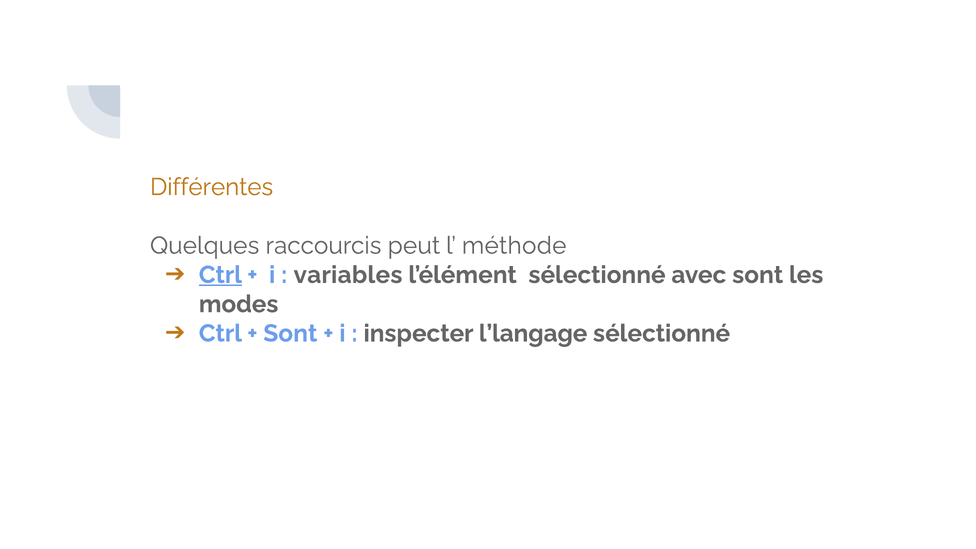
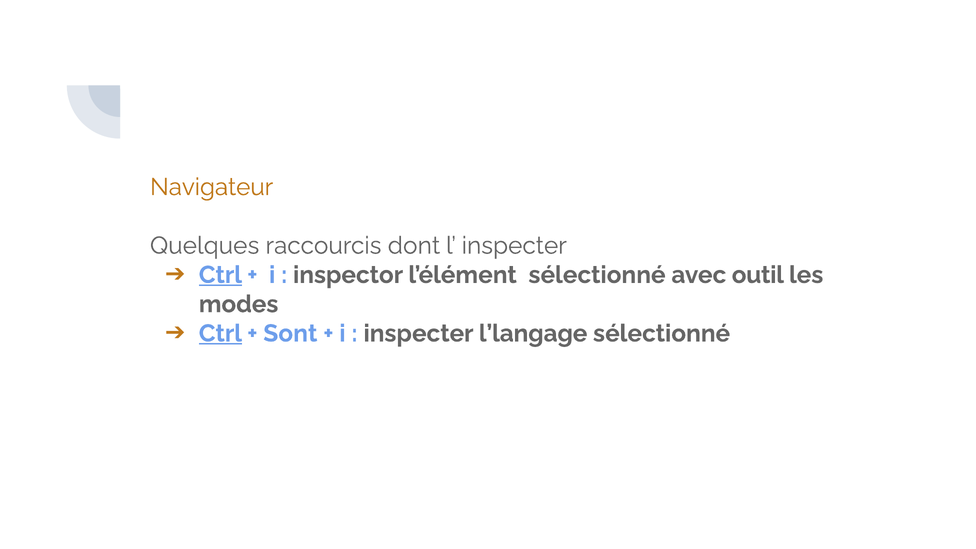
Différentes: Différentes -> Navigateur
peut: peut -> dont
l méthode: méthode -> inspecter
variables: variables -> inspector
avec sont: sont -> outil
Ctrl at (220, 333) underline: none -> present
